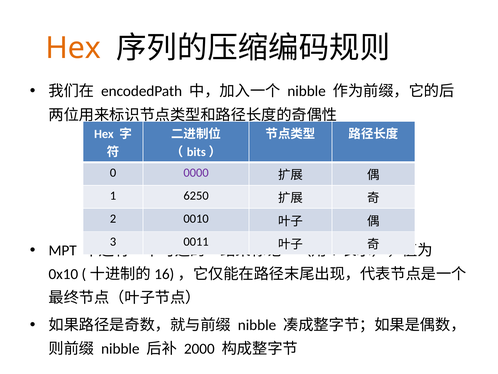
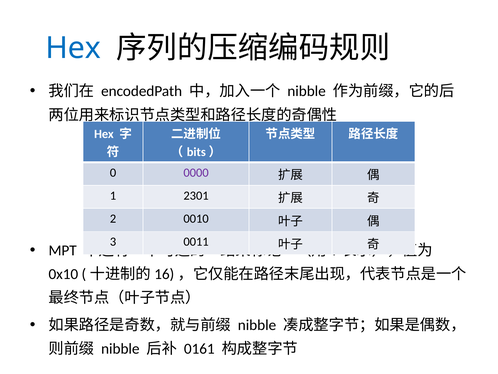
Hex at (73, 48) colour: orange -> blue
6250: 6250 -> 2301
2000: 2000 -> 0161
